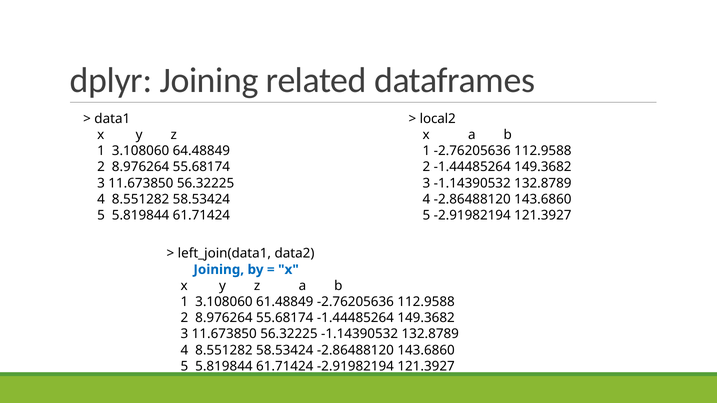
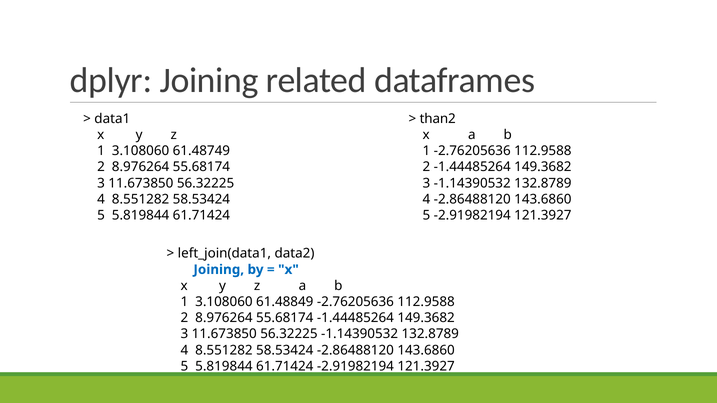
local2: local2 -> than2
64.48849: 64.48849 -> 61.48749
